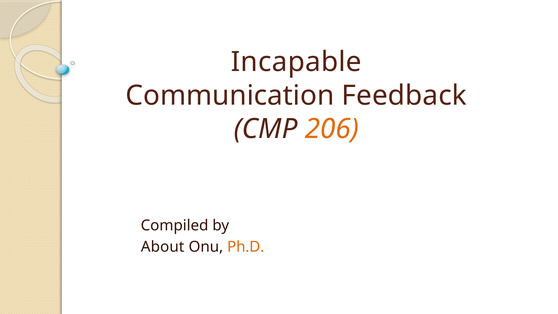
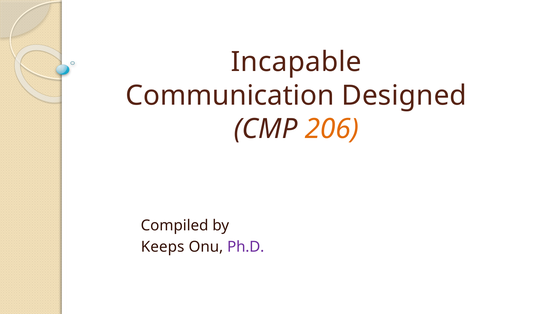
Feedback: Feedback -> Designed
About: About -> Keeps
Ph.D colour: orange -> purple
